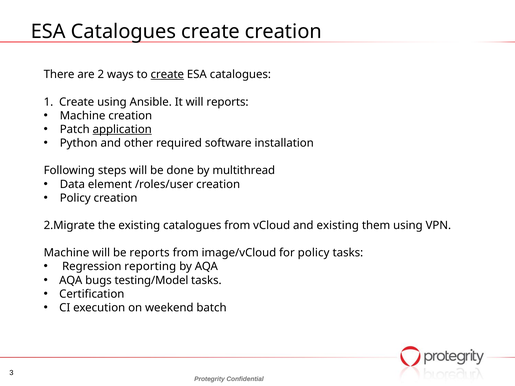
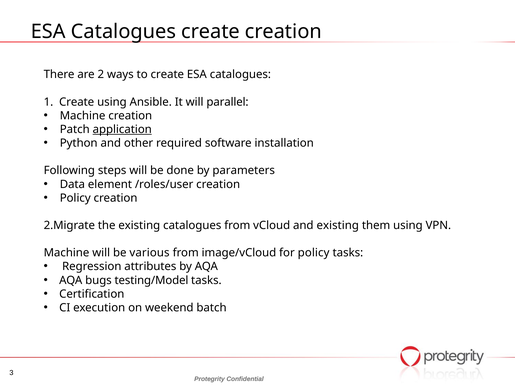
create at (167, 75) underline: present -> none
will reports: reports -> parallel
multithread: multithread -> parameters
be reports: reports -> various
reporting: reporting -> attributes
